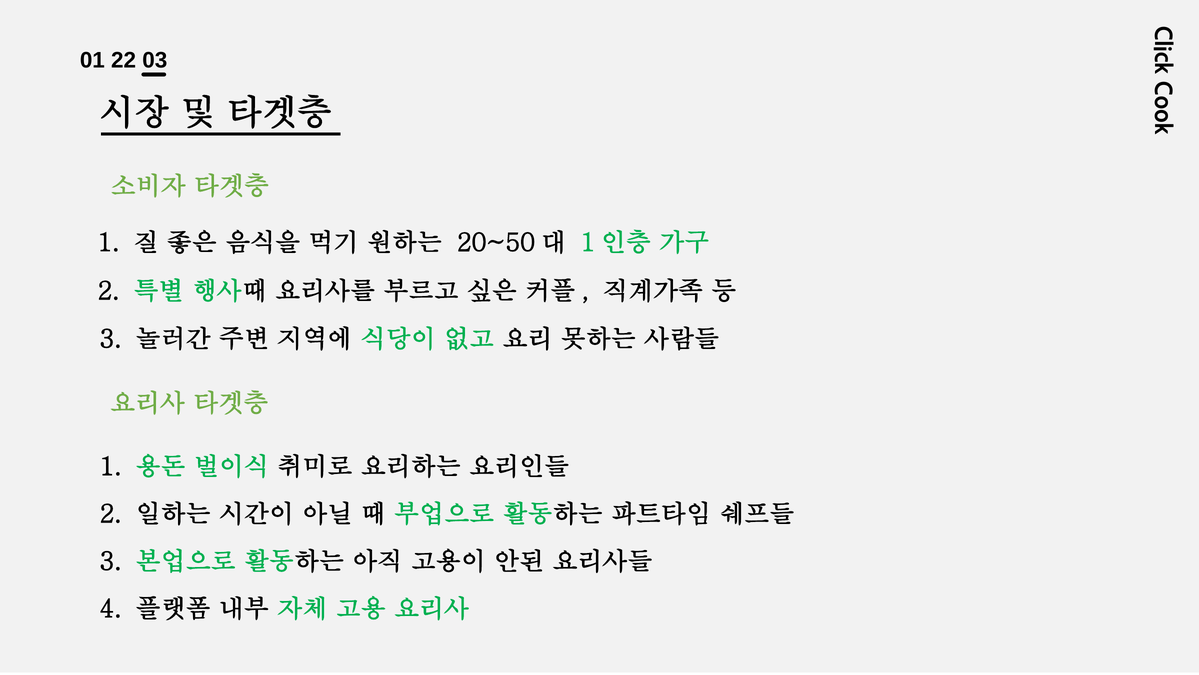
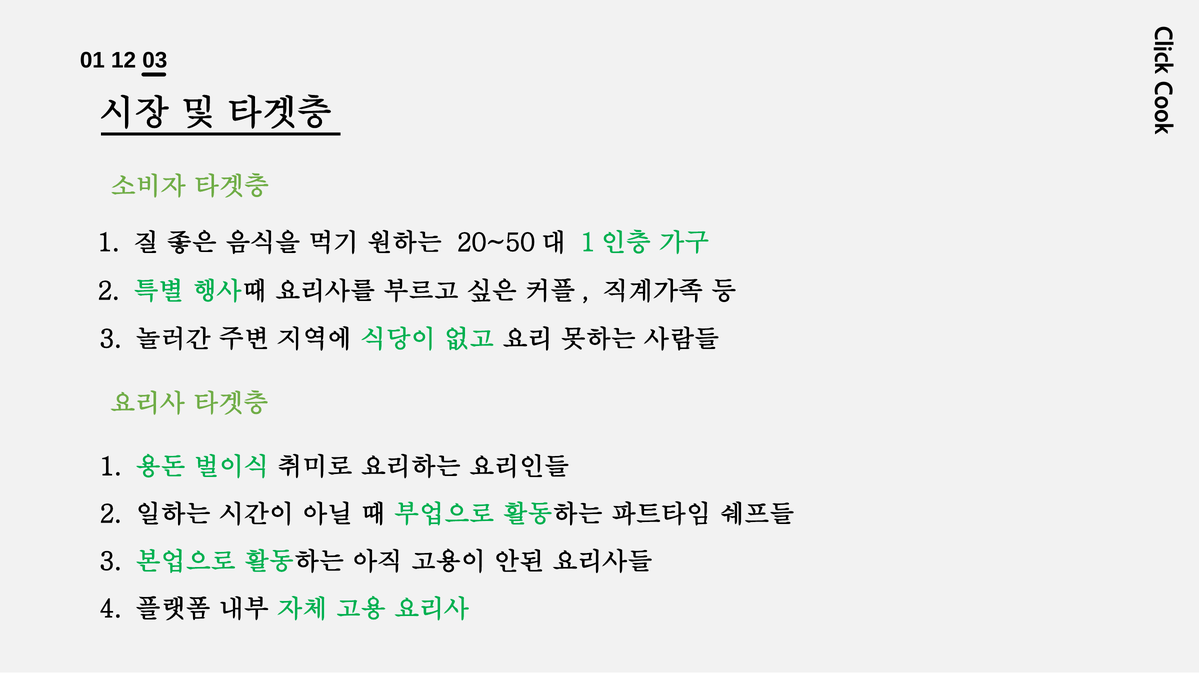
22: 22 -> 12
